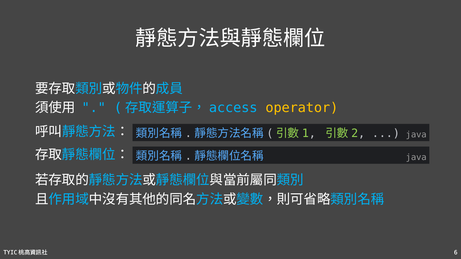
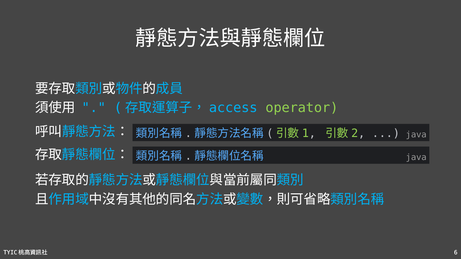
operator colour: yellow -> light green
